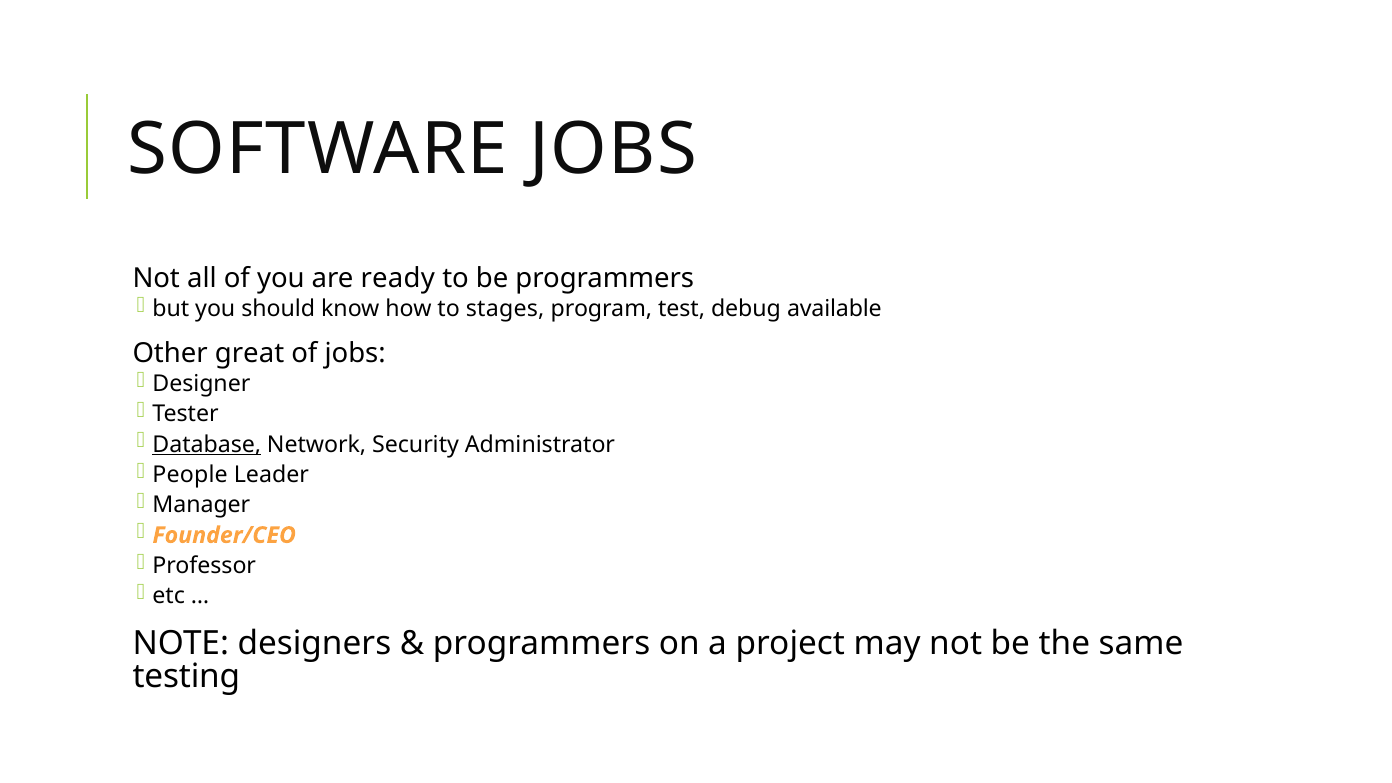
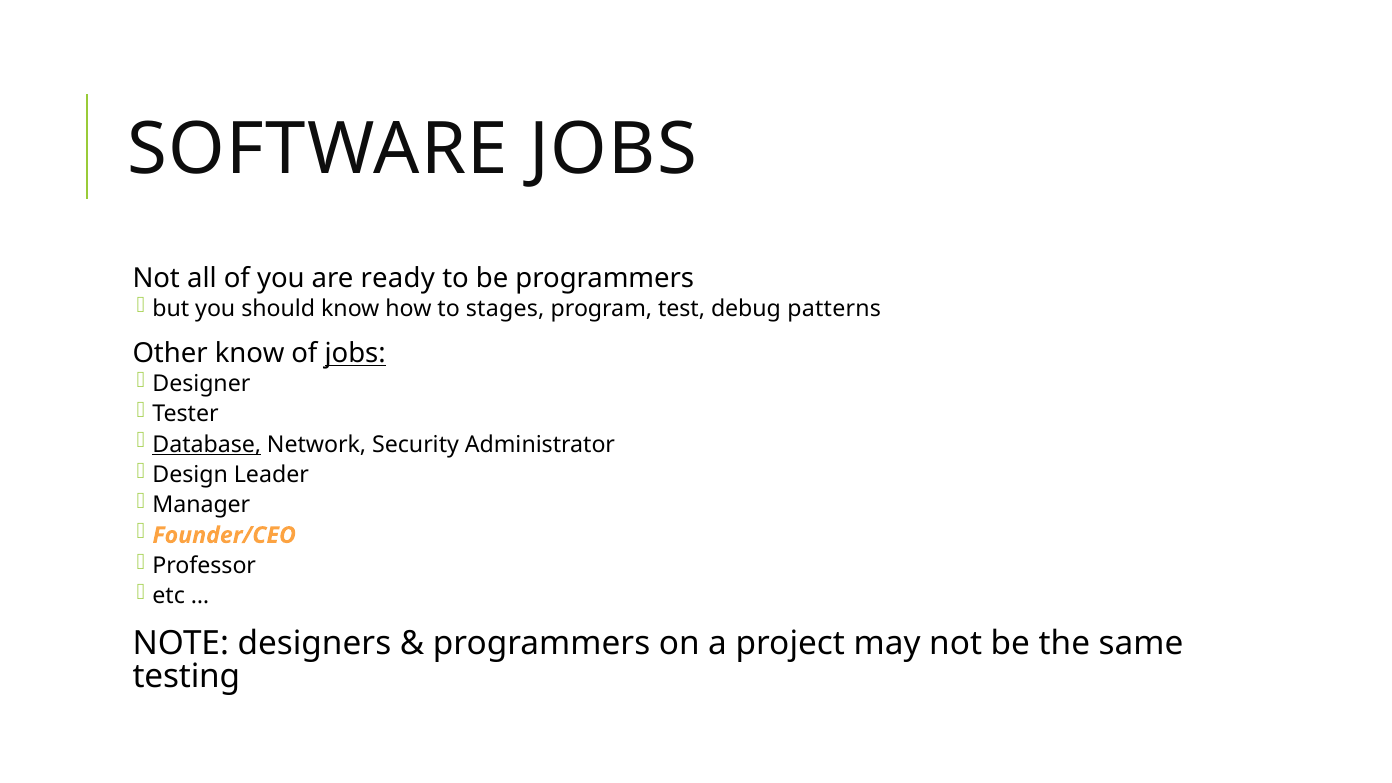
available: available -> patterns
Other great: great -> know
jobs at (355, 354) underline: none -> present
People: People -> Design
